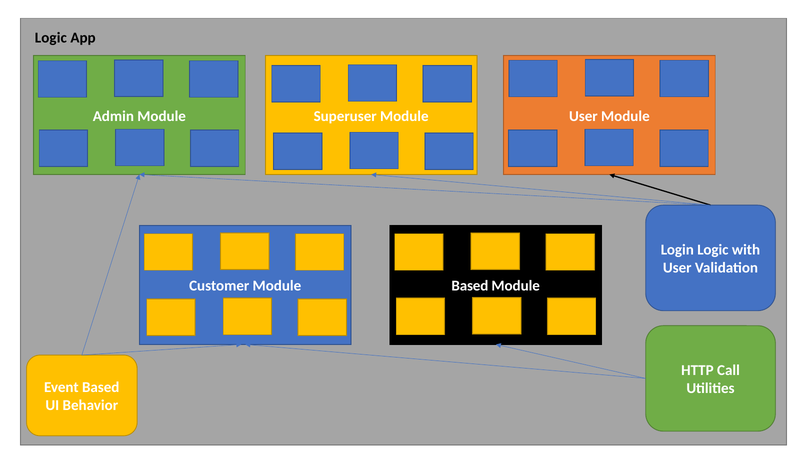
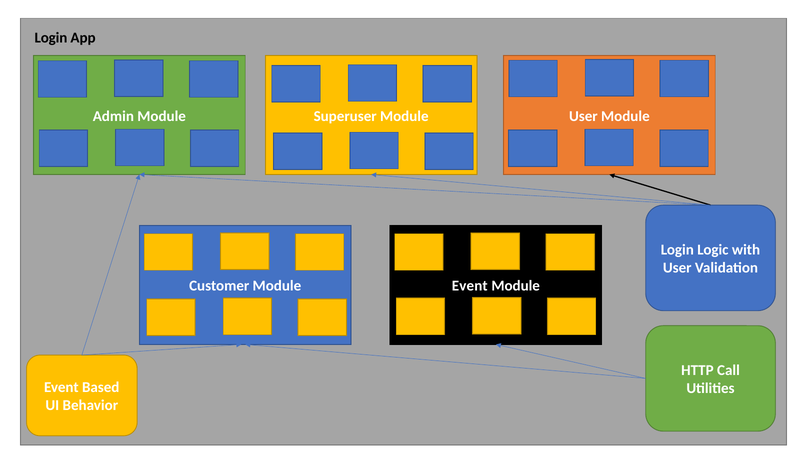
Logic at (51, 38): Logic -> Login
Module Based: Based -> Event
